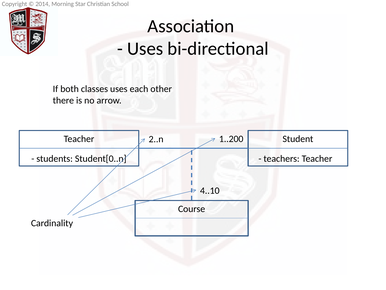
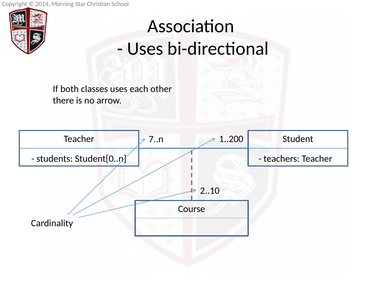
2..n: 2..n -> 7..n
4..10: 4..10 -> 2..10
